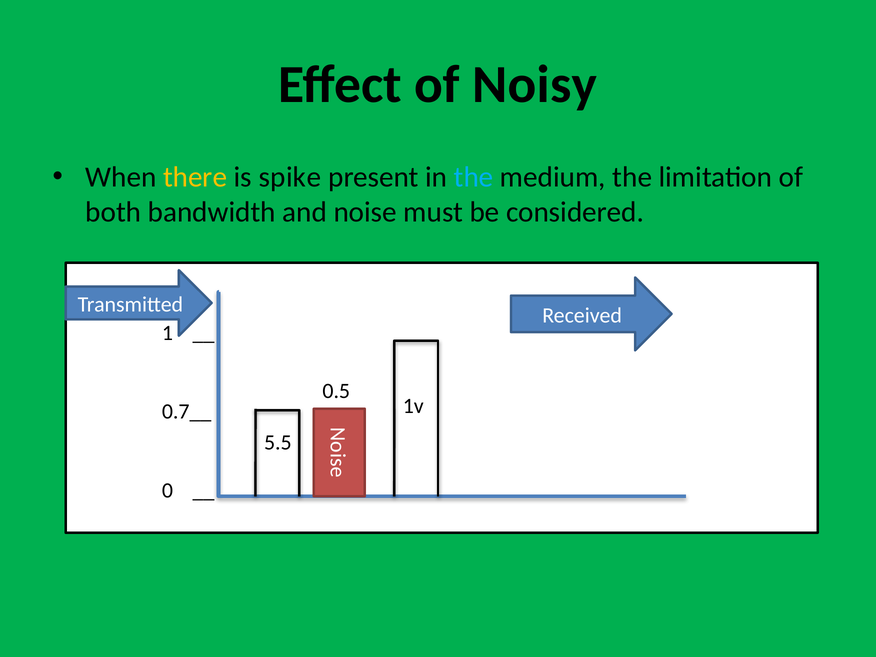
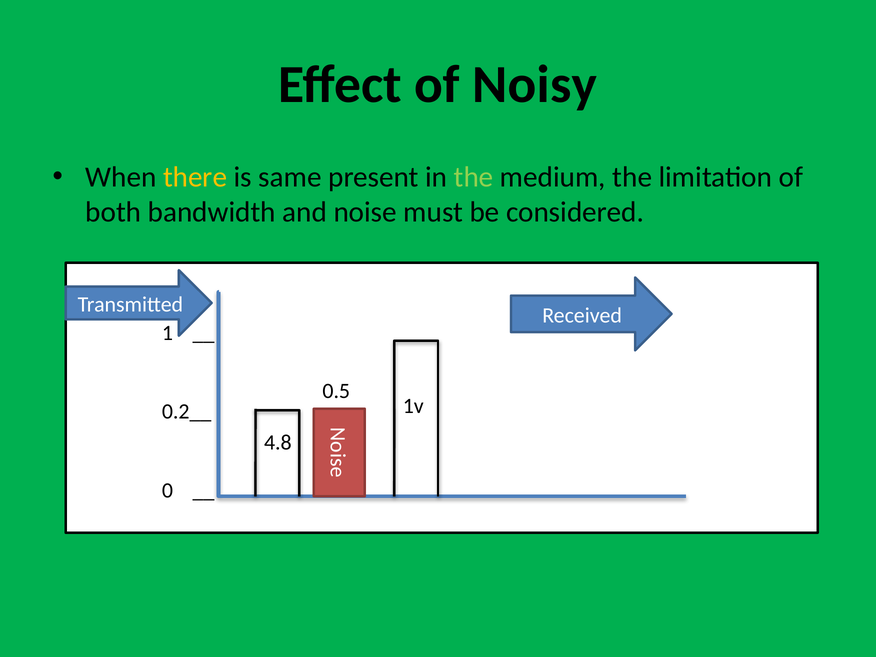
spike: spike -> same
the at (474, 177) colour: light blue -> light green
0.7__: 0.7__ -> 0.2__
5.5: 5.5 -> 4.8
